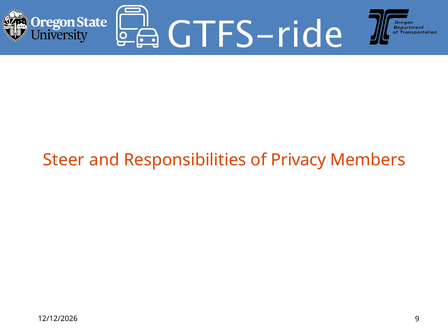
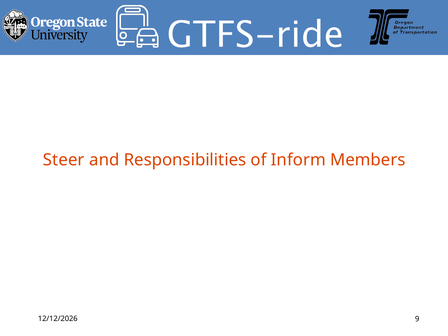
Privacy: Privacy -> Inform
